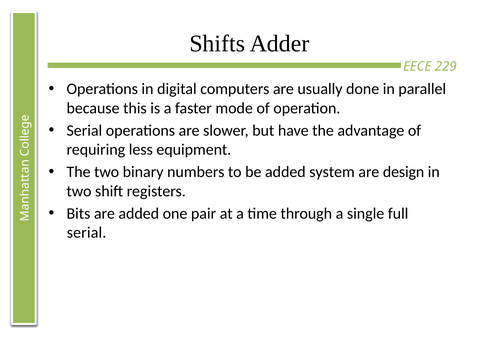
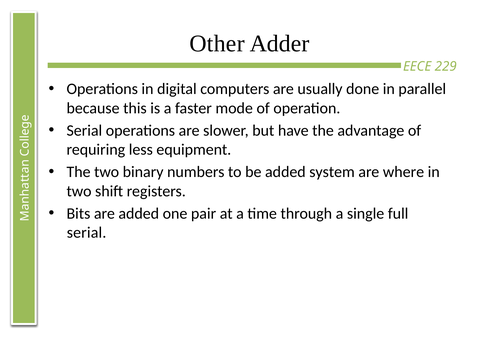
Shifts: Shifts -> Other
design: design -> where
